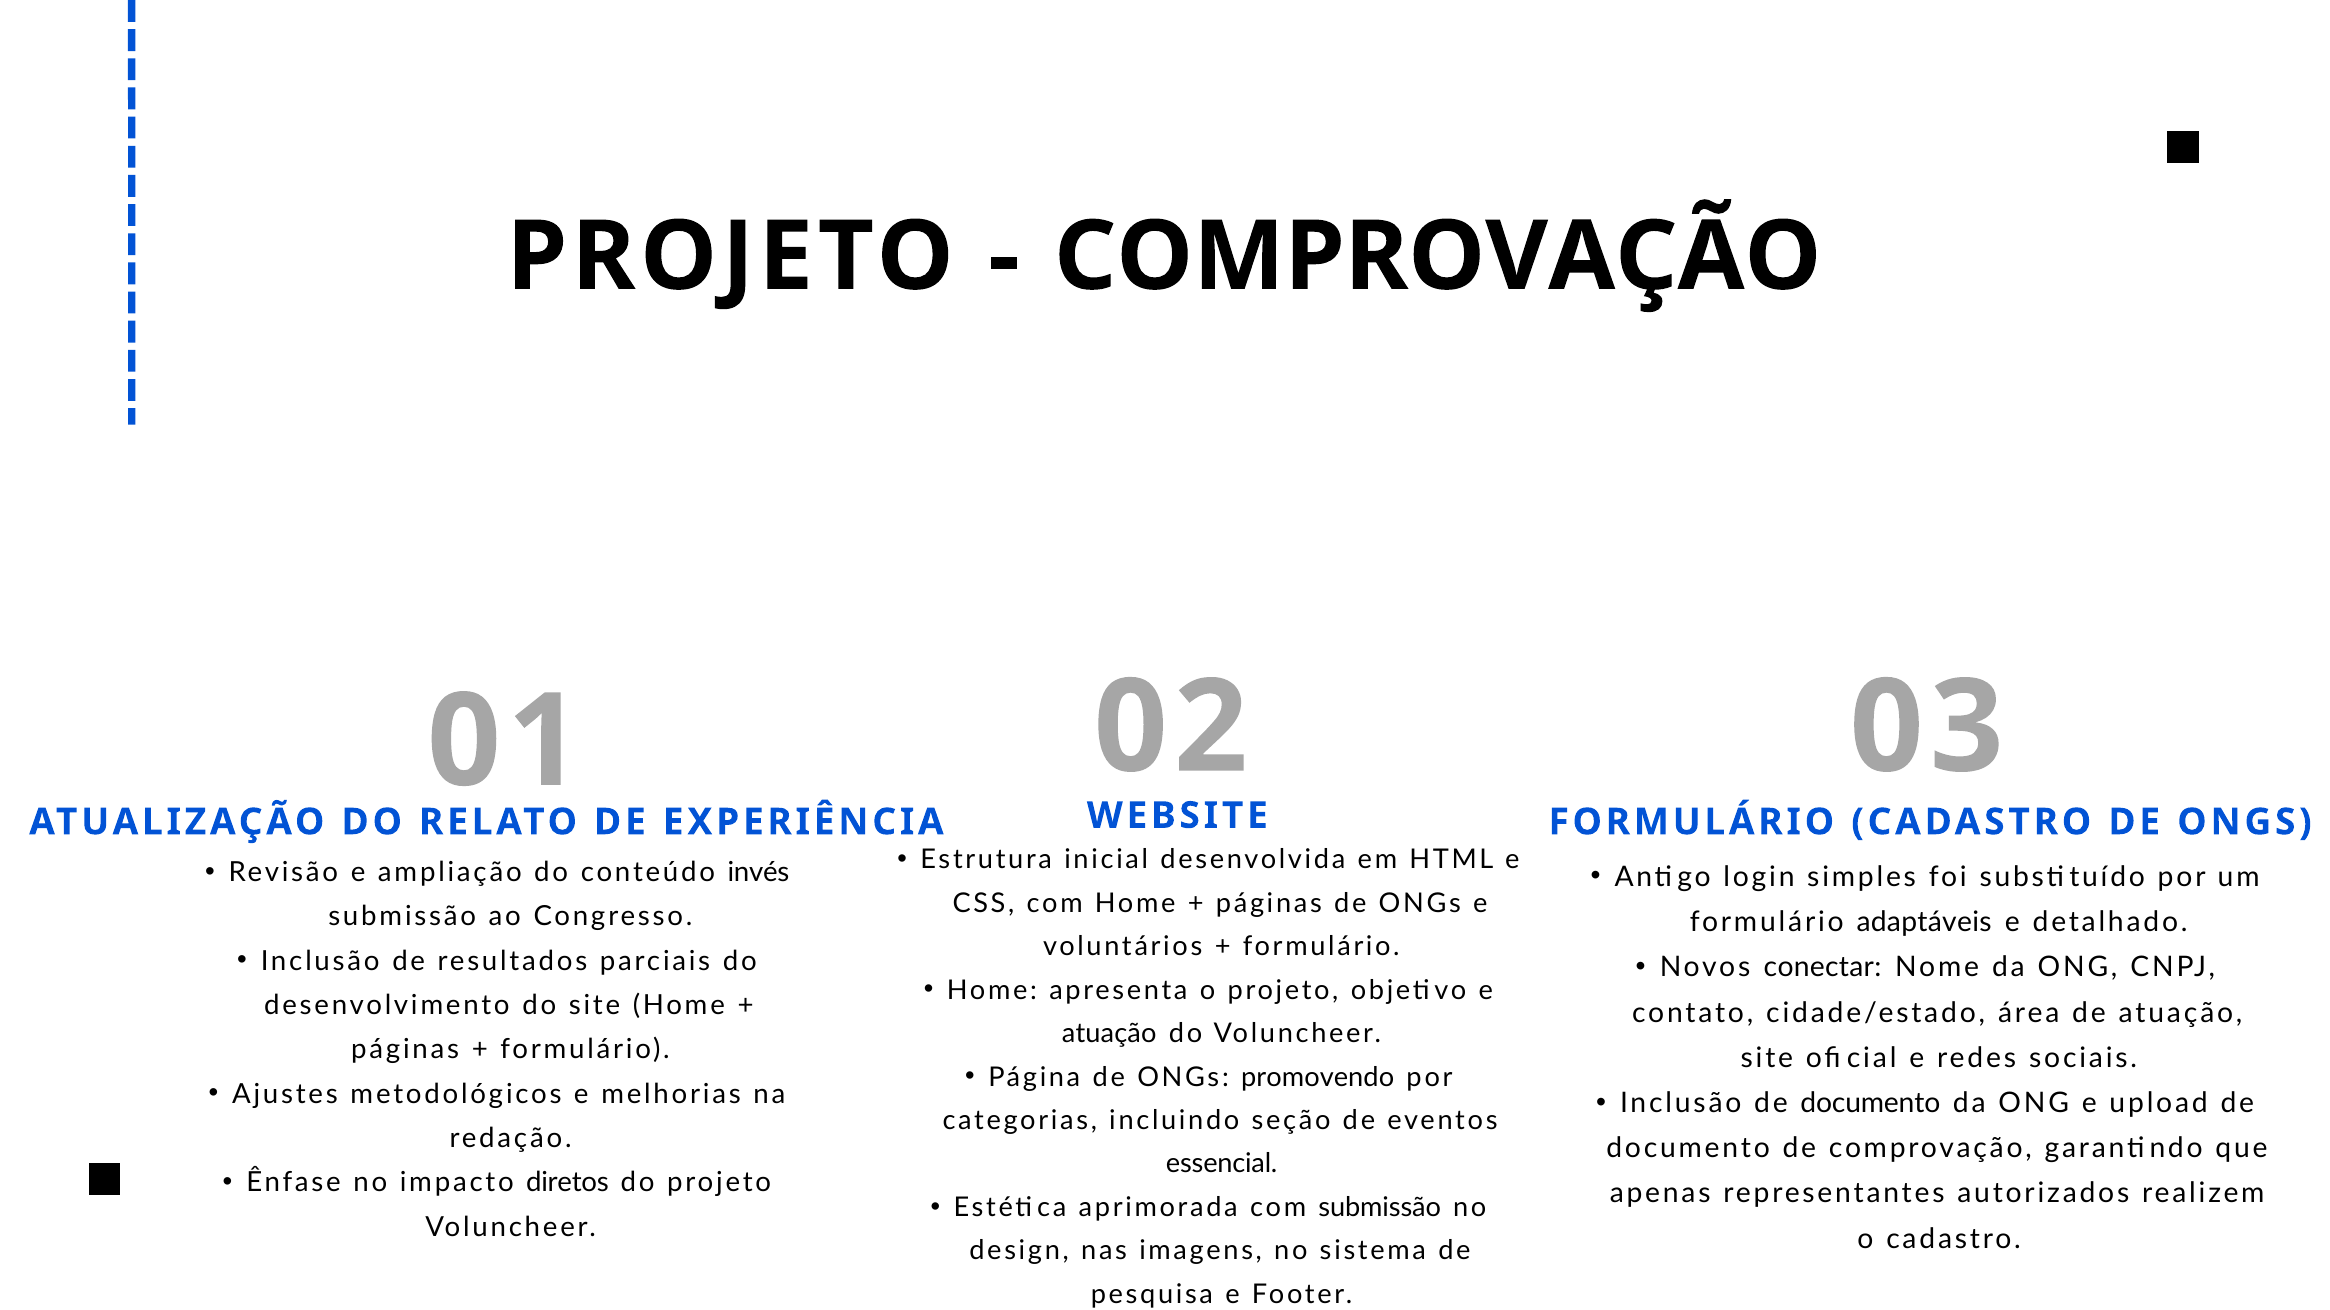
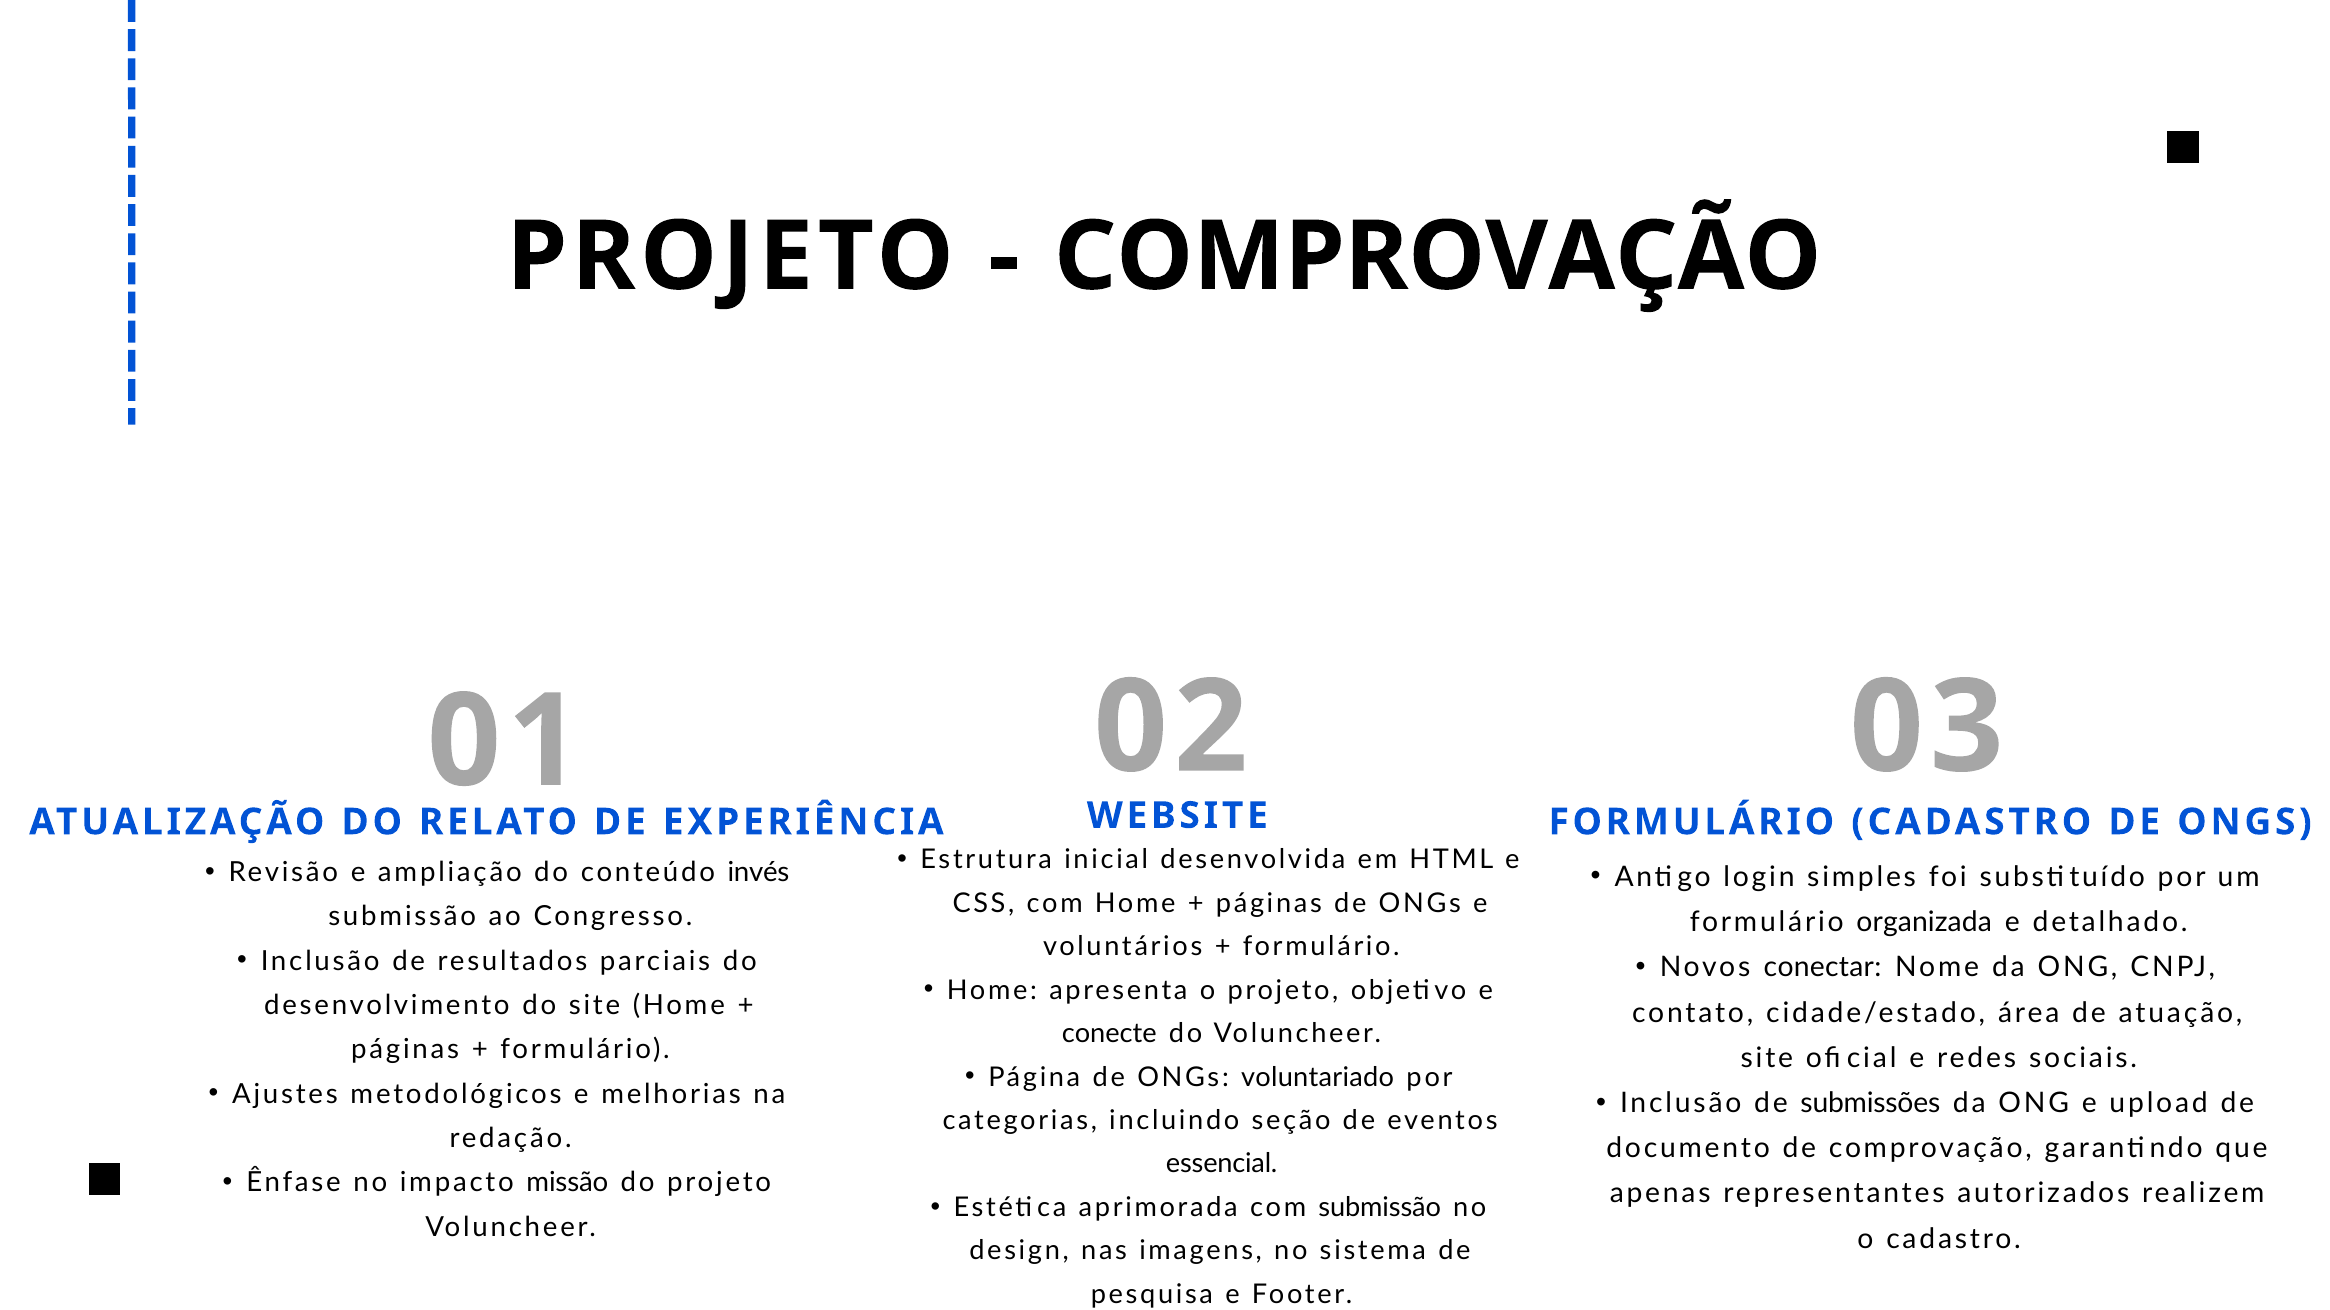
adaptáveis: adaptáveis -> organizada
atuação at (1109, 1034): atuação -> conecte
promovendo: promovendo -> voluntariado
Inclusão de documento: documento -> submissões
diretos: diretos -> missão
